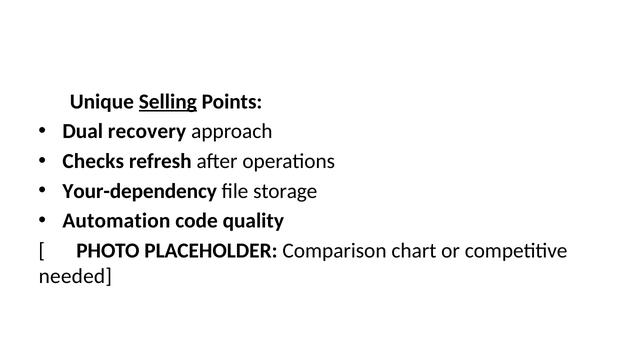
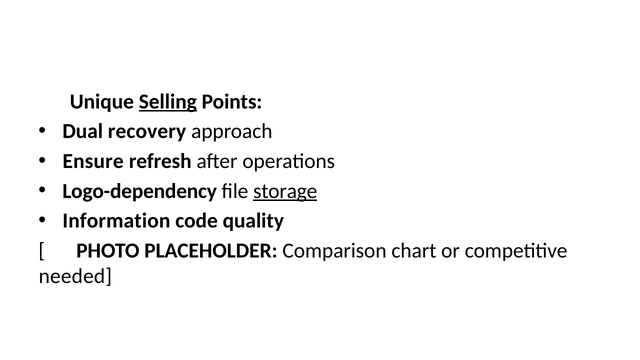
Checks: Checks -> Ensure
Your-dependency: Your-dependency -> Logo-dependency
storage underline: none -> present
Automation: Automation -> Information
